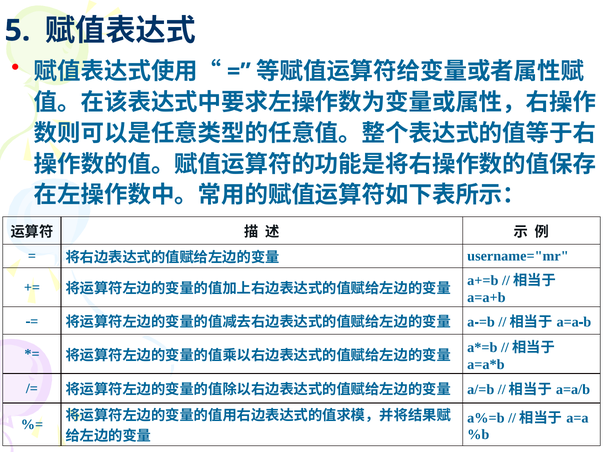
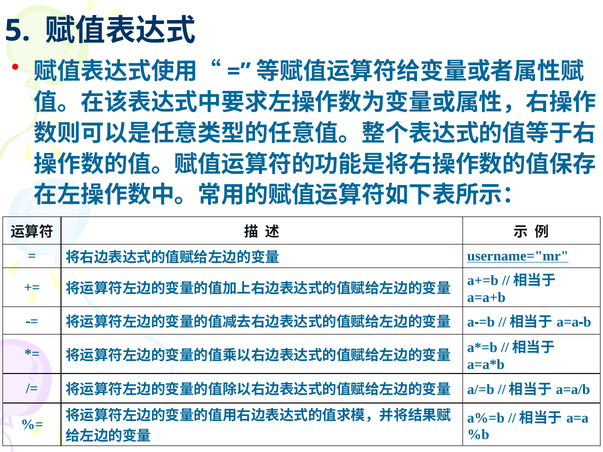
username="mr underline: none -> present
